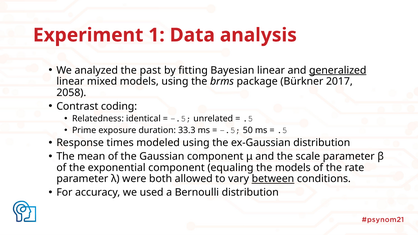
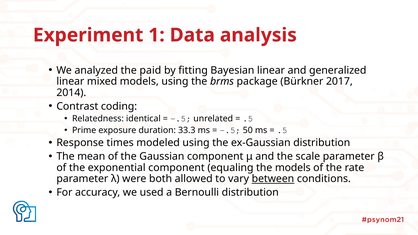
past: past -> paid
generalized underline: present -> none
2058: 2058 -> 2014
